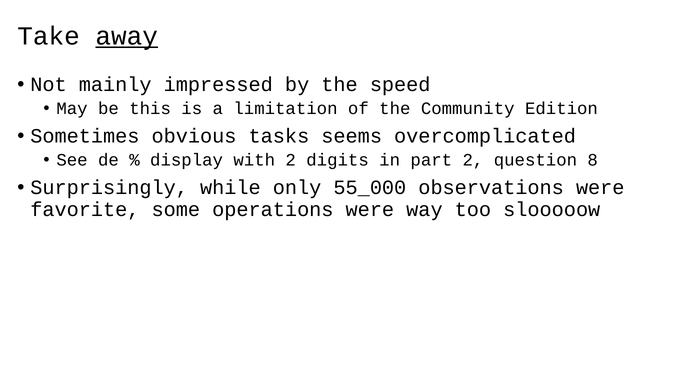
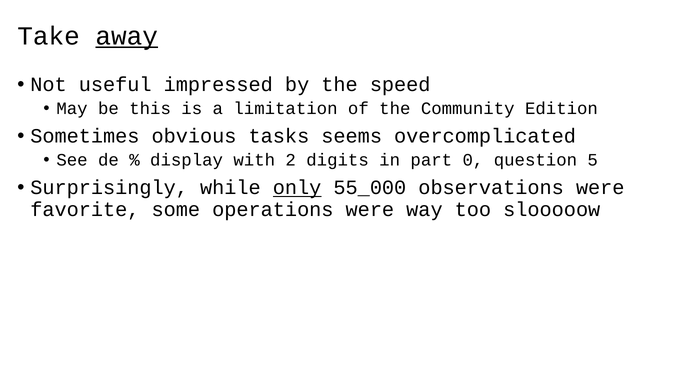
mainly: mainly -> useful
part 2: 2 -> 0
8: 8 -> 5
only underline: none -> present
